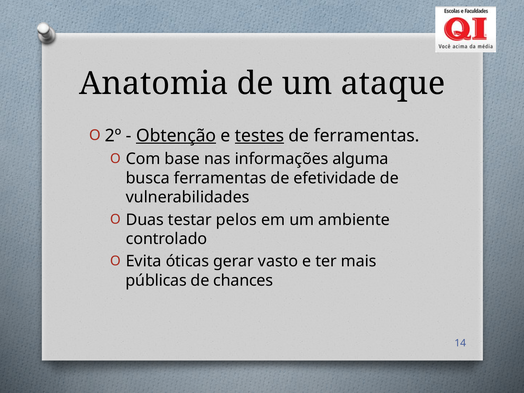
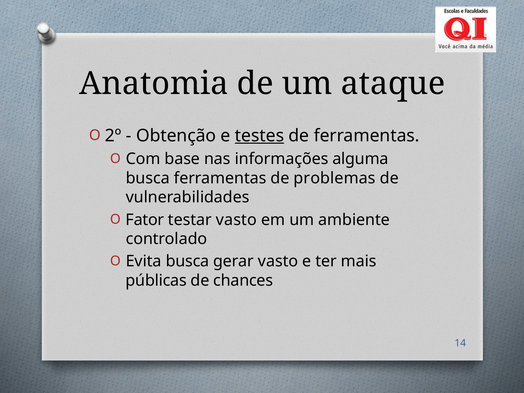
Obtenção underline: present -> none
efetividade: efetividade -> problemas
Duas: Duas -> Fator
testar pelos: pelos -> vasto
Evita óticas: óticas -> busca
